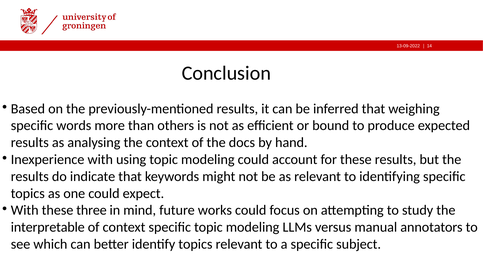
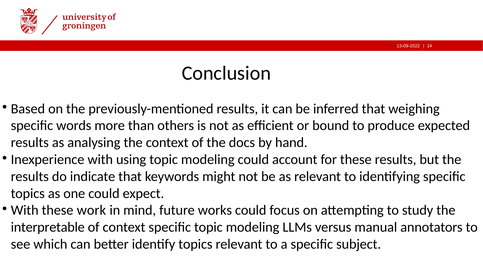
three: three -> work
